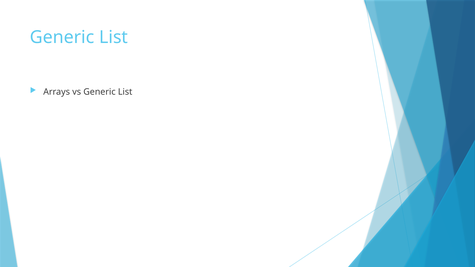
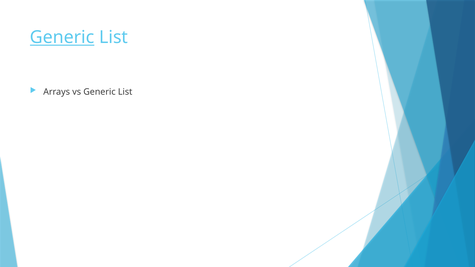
Generic at (62, 37) underline: none -> present
